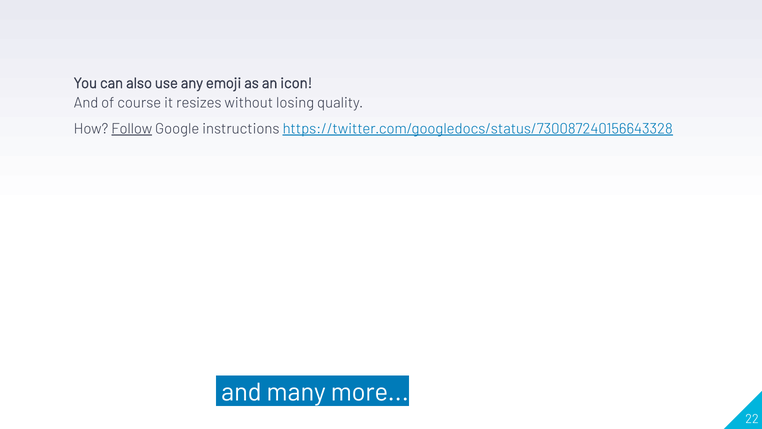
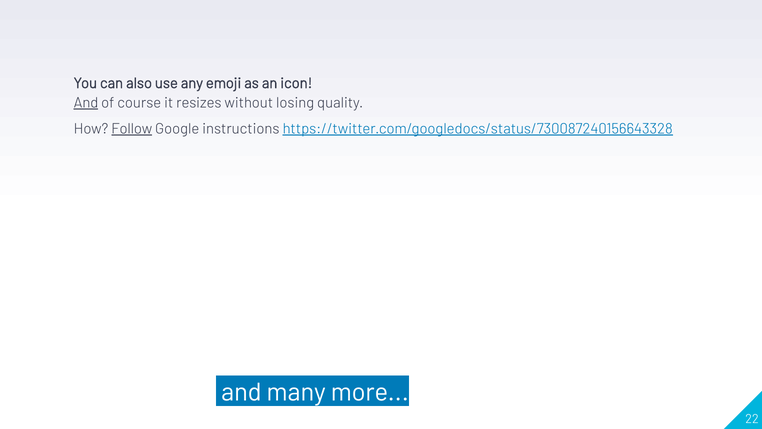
And at (86, 103) underline: none -> present
